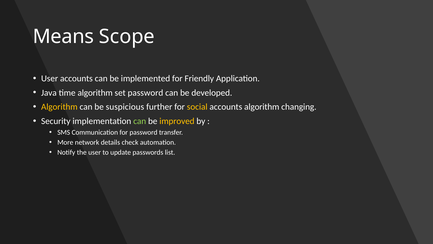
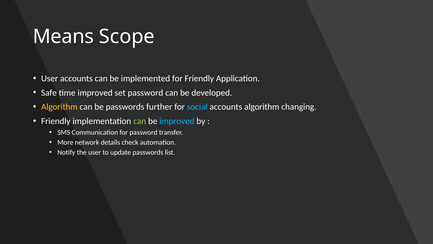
Java: Java -> Safe
time algorithm: algorithm -> improved
be suspicious: suspicious -> passwords
social colour: yellow -> light blue
Security at (56, 121): Security -> Friendly
improved at (177, 121) colour: yellow -> light blue
